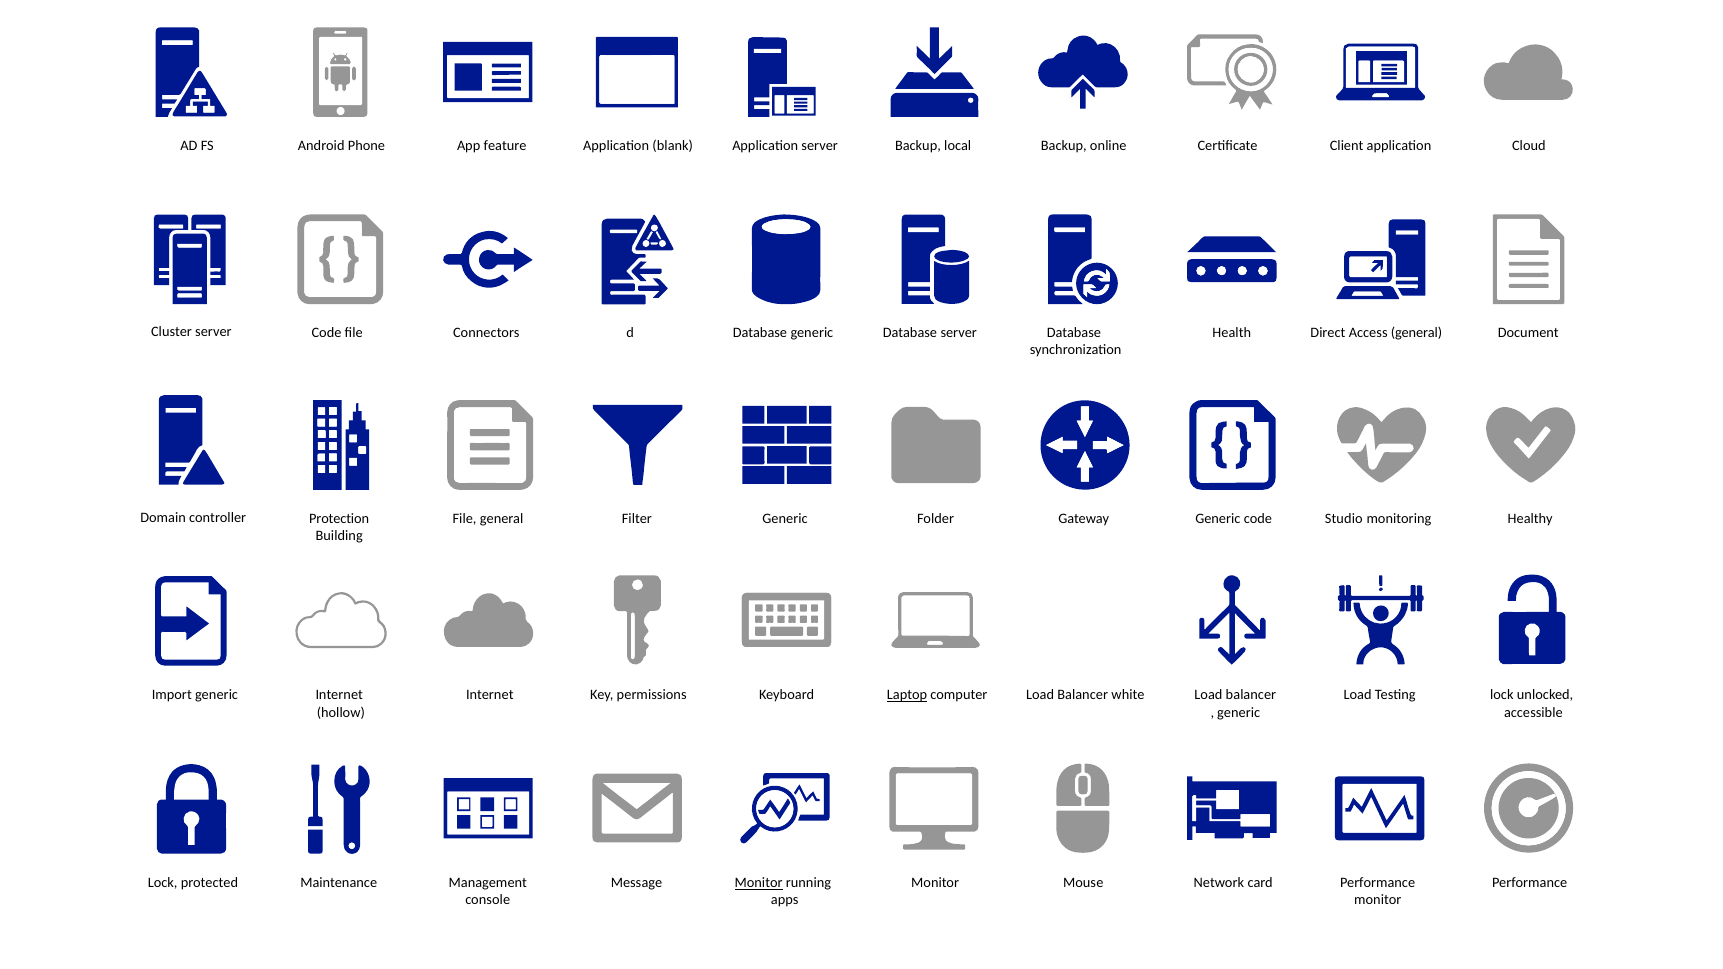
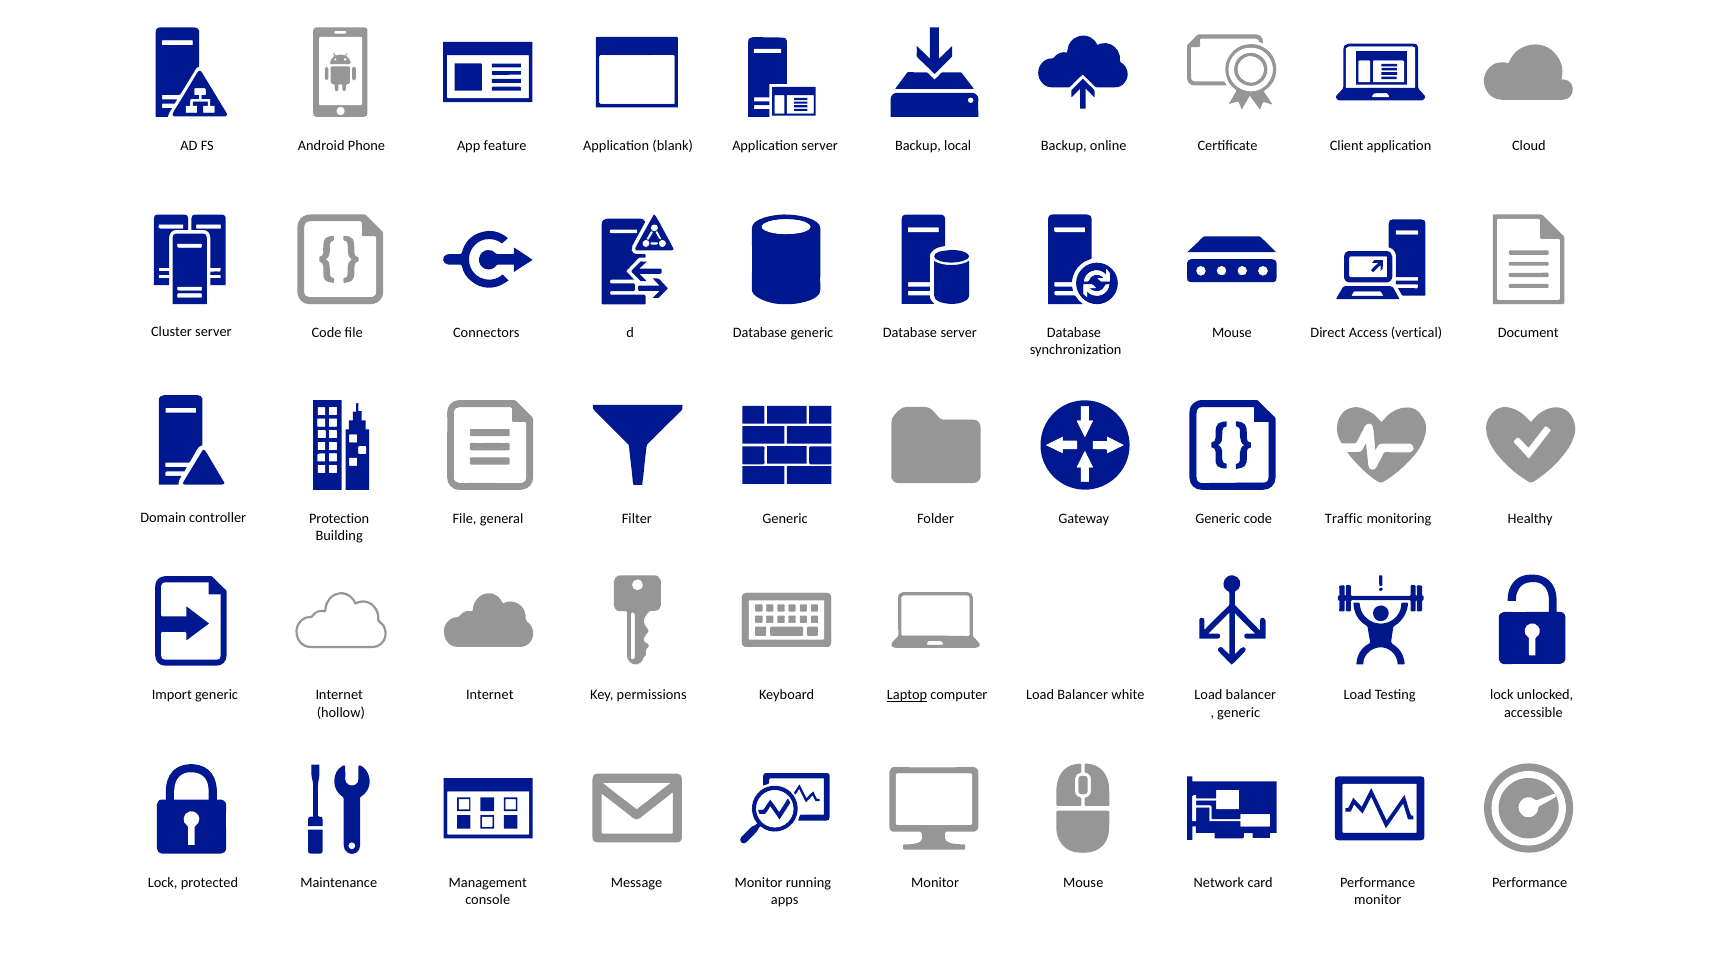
Health at (1232, 332): Health -> Mouse
Access general: general -> vertical
Studio: Studio -> Traffic
Monitor at (759, 883) underline: present -> none
